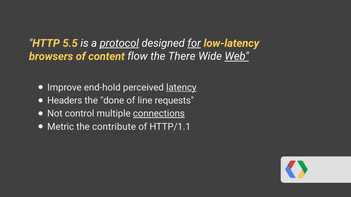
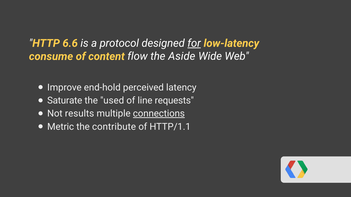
5.5: 5.5 -> 6.6
protocol underline: present -> none
browsers: browsers -> consume
There: There -> Aside
Web underline: present -> none
latency underline: present -> none
Headers: Headers -> Saturate
done: done -> used
control: control -> results
